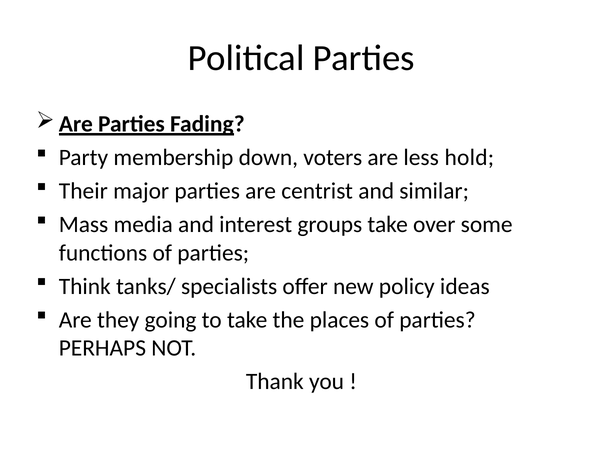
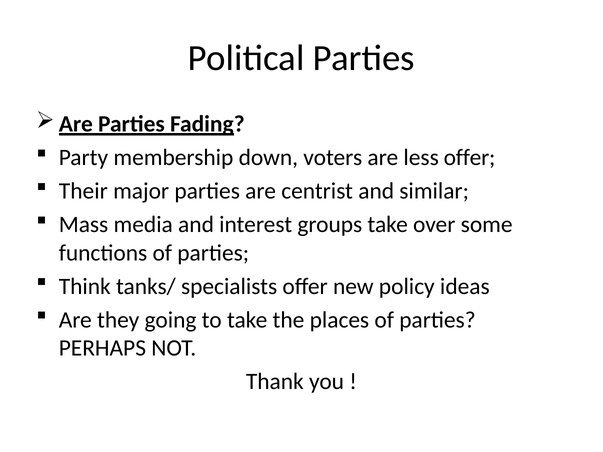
less hold: hold -> offer
